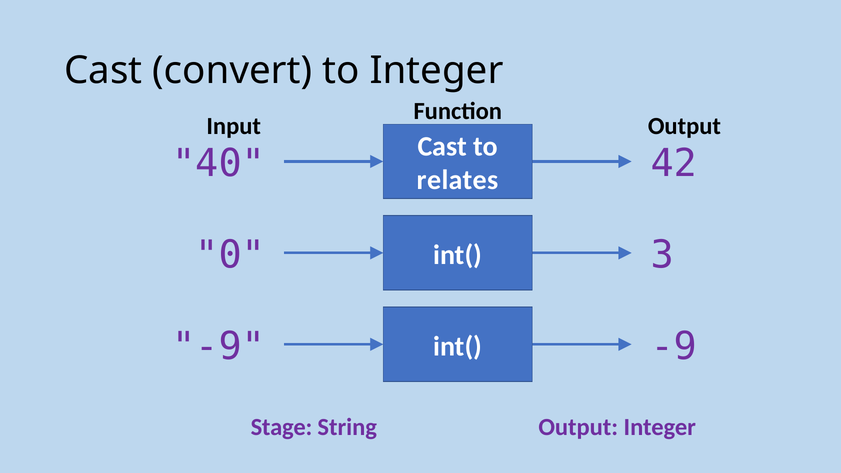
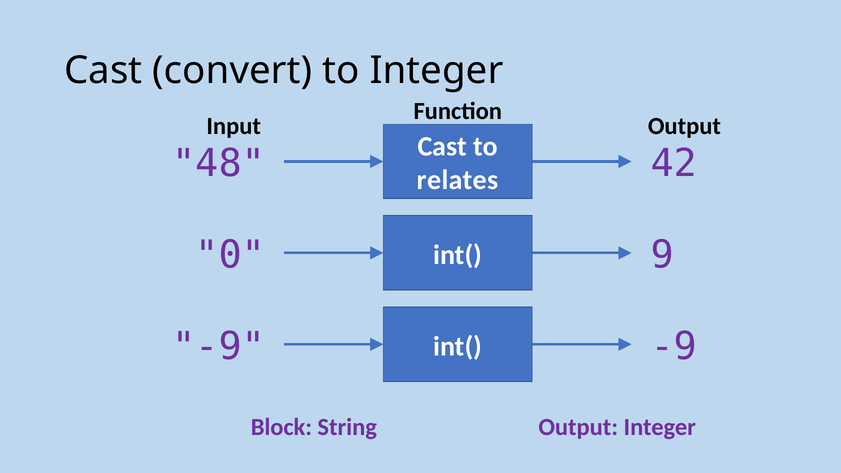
40: 40 -> 48
3: 3 -> 9
Stage: Stage -> Block
